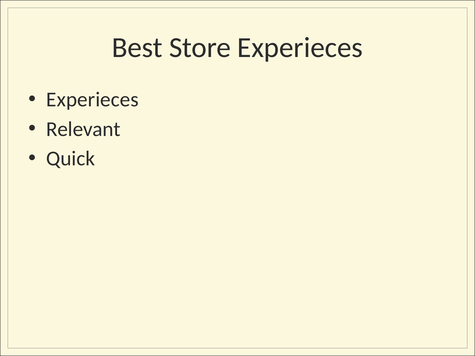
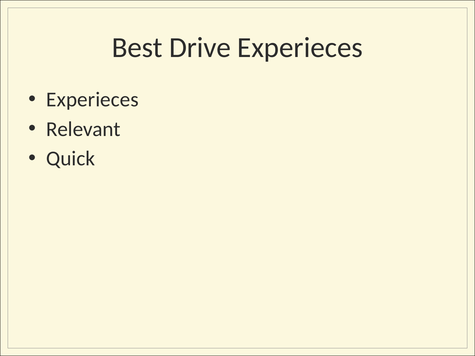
Store: Store -> Drive
